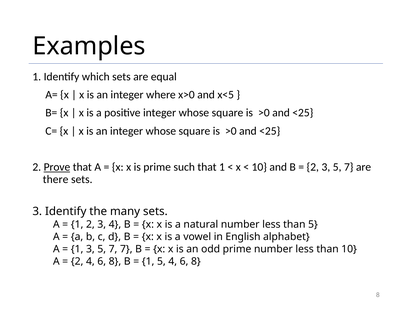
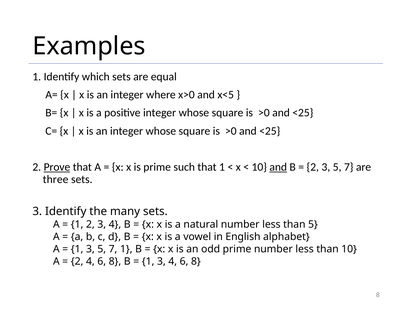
and at (278, 167) underline: none -> present
there: there -> three
7 7: 7 -> 1
5 at (161, 262): 5 -> 3
